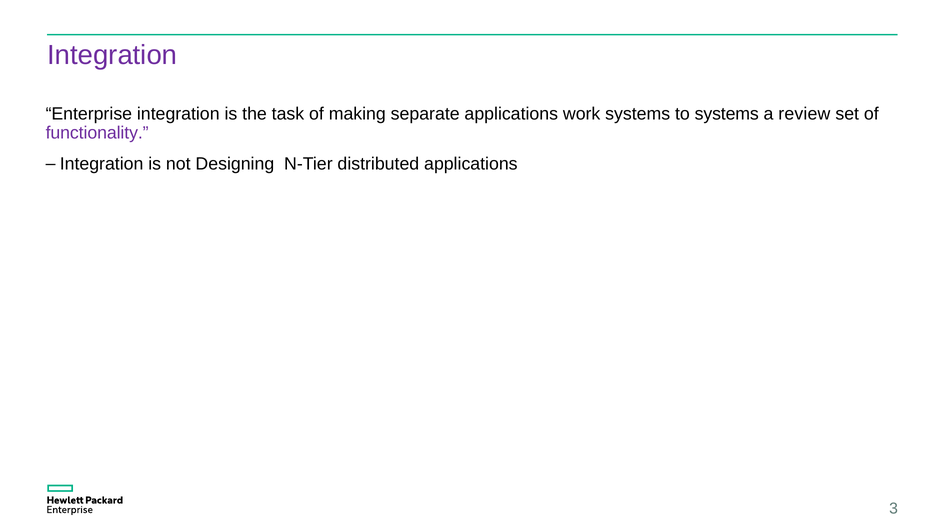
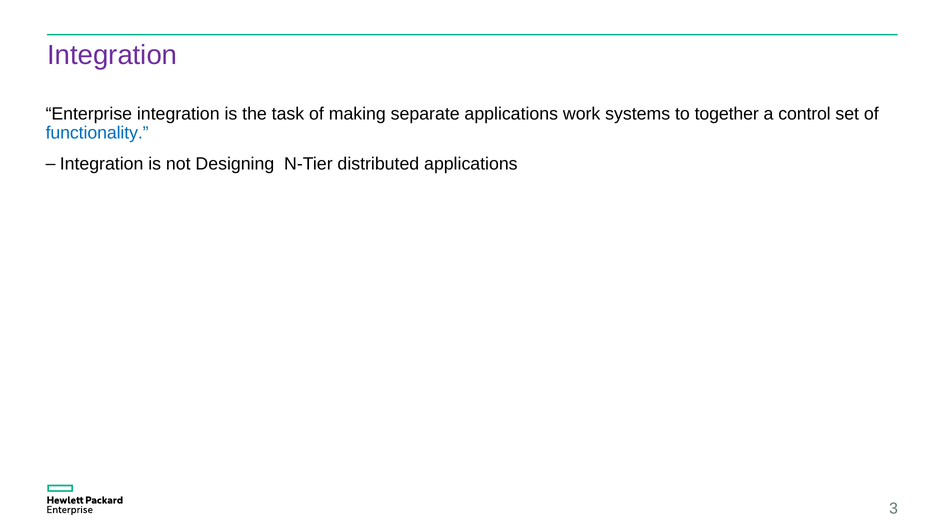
to systems: systems -> together
review: review -> control
functionality colour: purple -> blue
